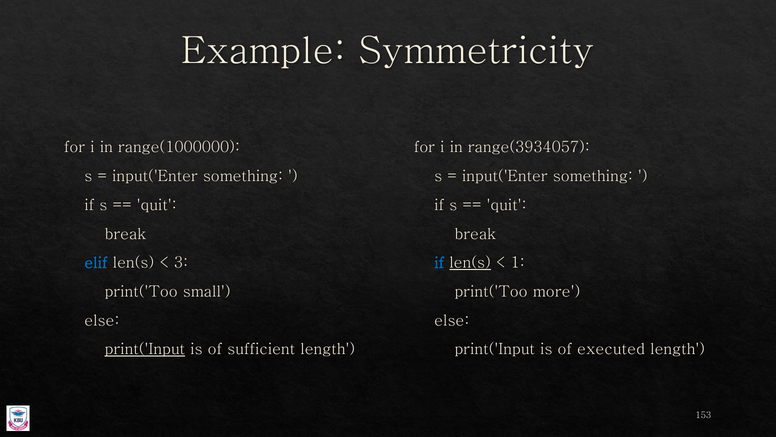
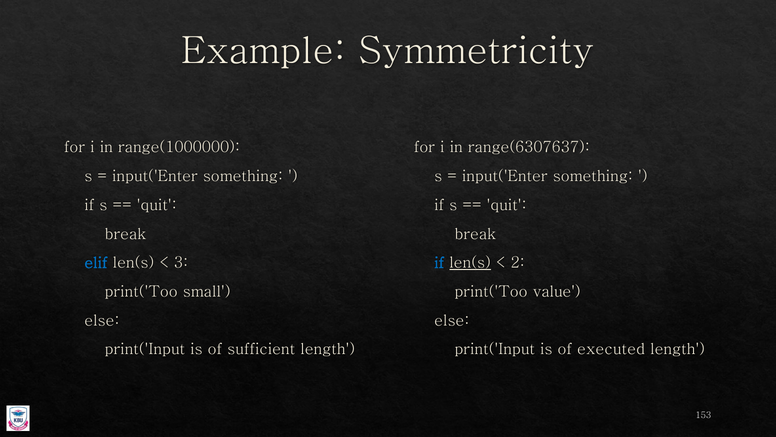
range(3934057: range(3934057 -> range(6307637
1: 1 -> 2
more: more -> value
print('Input at (145, 349) underline: present -> none
